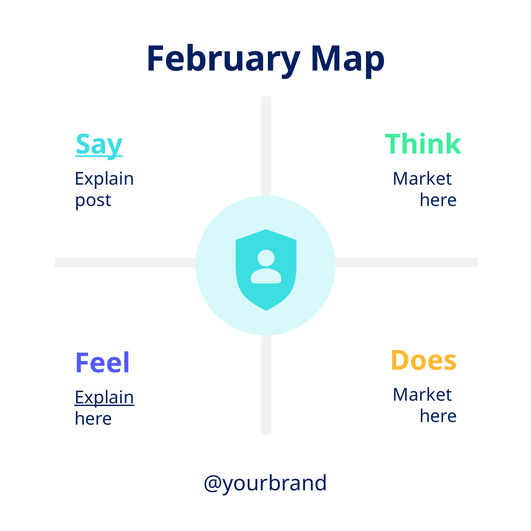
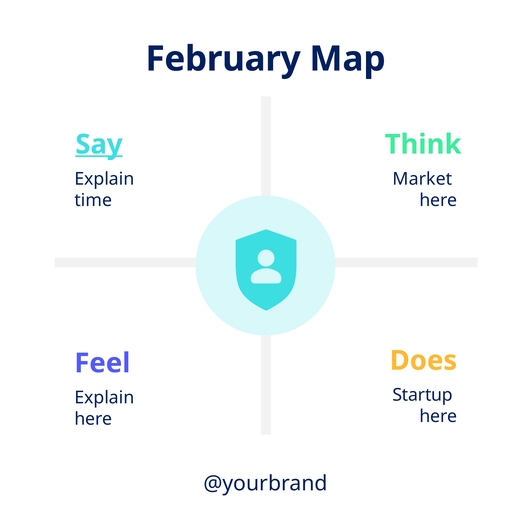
post: post -> time
Market at (422, 395): Market -> Startup
Explain at (104, 398) underline: present -> none
